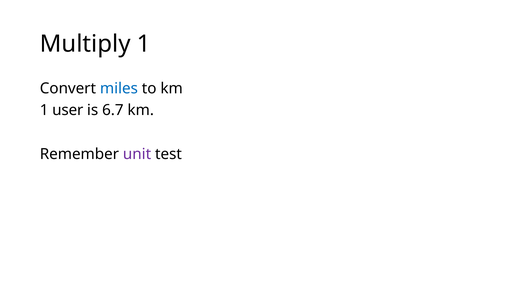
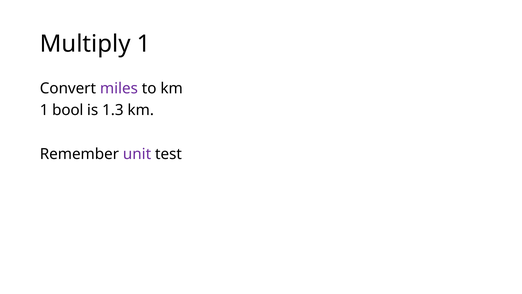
miles colour: blue -> purple
user: user -> bool
6.7: 6.7 -> 1.3
